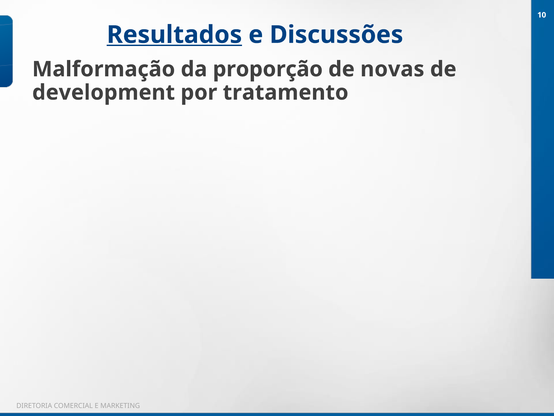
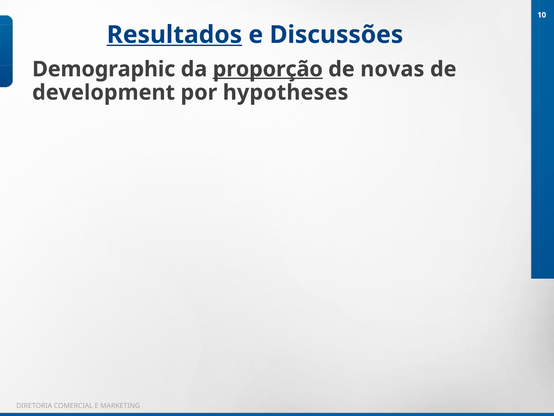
Malformação: Malformação -> Demographic
proporção underline: none -> present
tratamento: tratamento -> hypotheses
